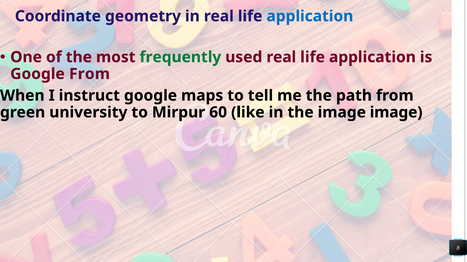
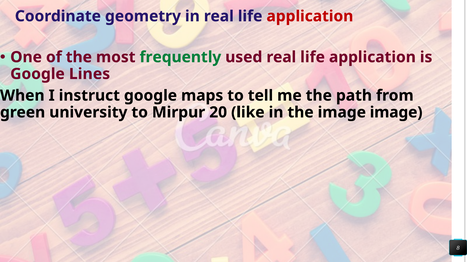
application at (310, 16) colour: blue -> red
Google From: From -> Lines
60: 60 -> 20
